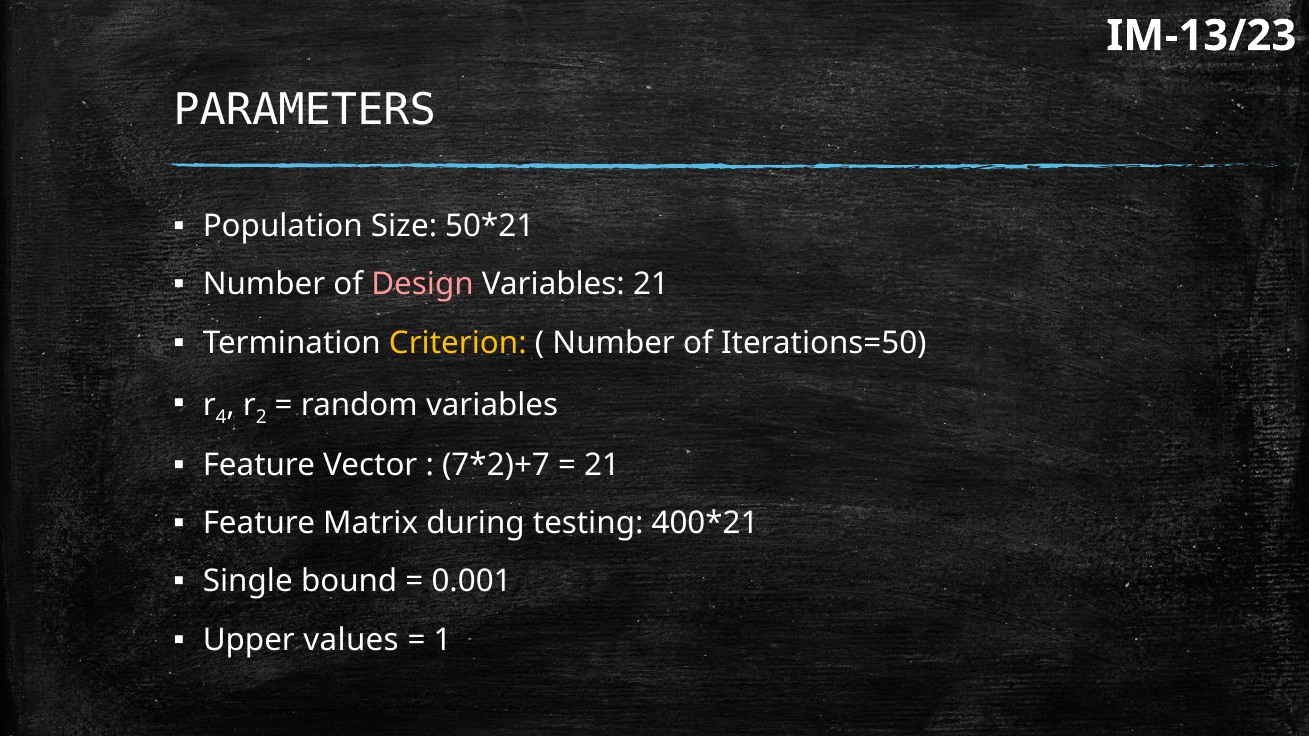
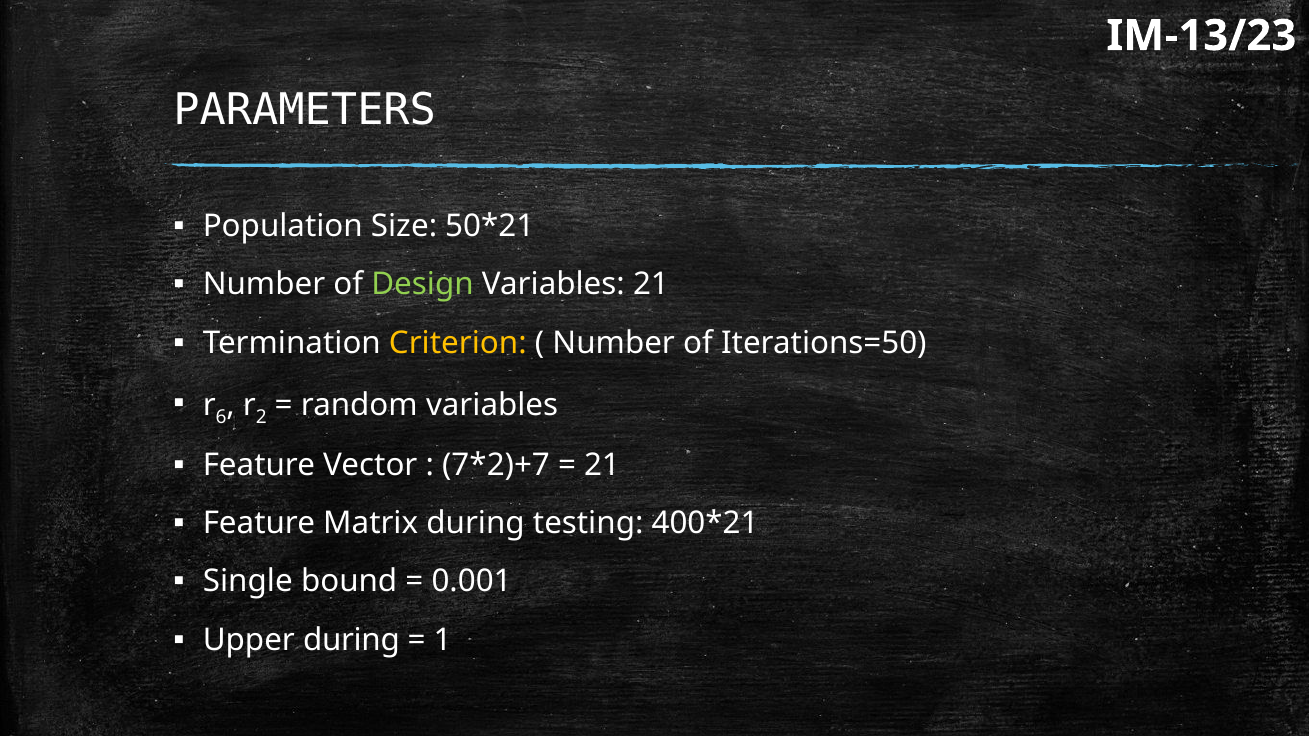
Design colour: pink -> light green
4: 4 -> 6
Upper values: values -> during
